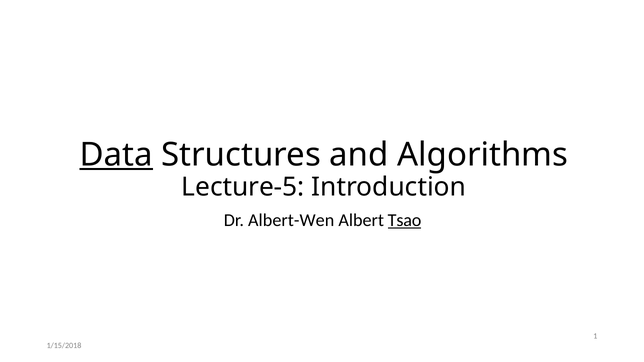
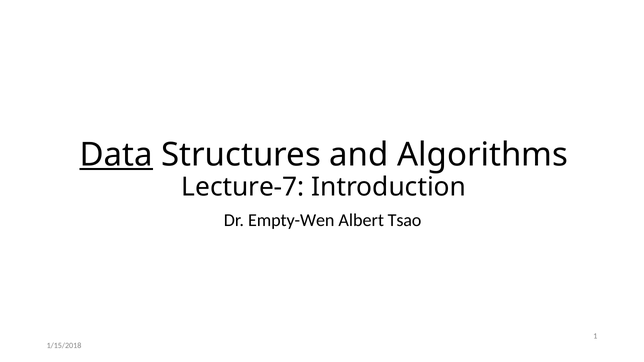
Lecture-5: Lecture-5 -> Lecture-7
Albert-Wen: Albert-Wen -> Empty-Wen
Tsao underline: present -> none
